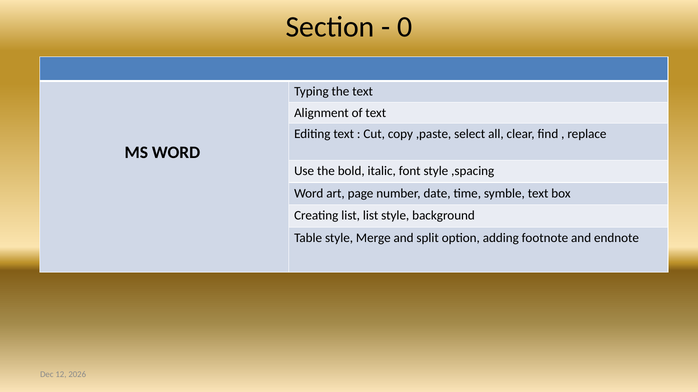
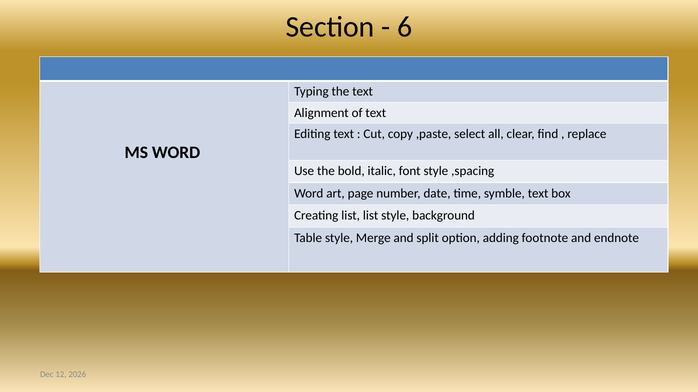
0: 0 -> 6
